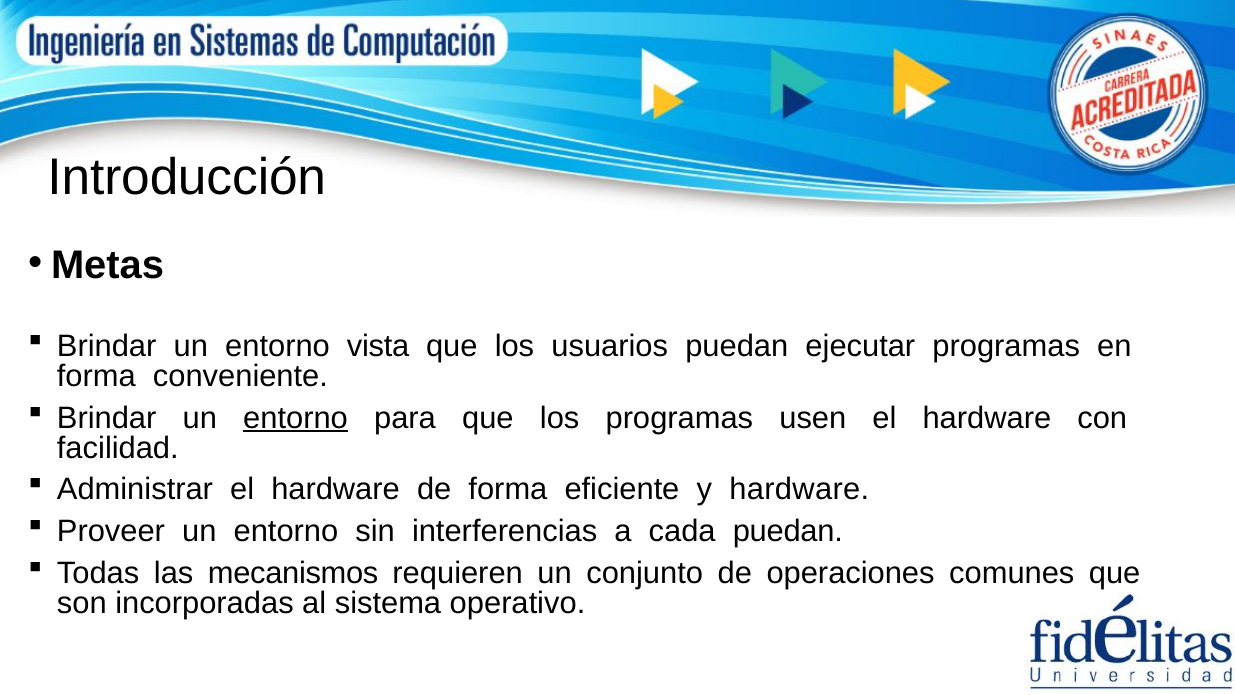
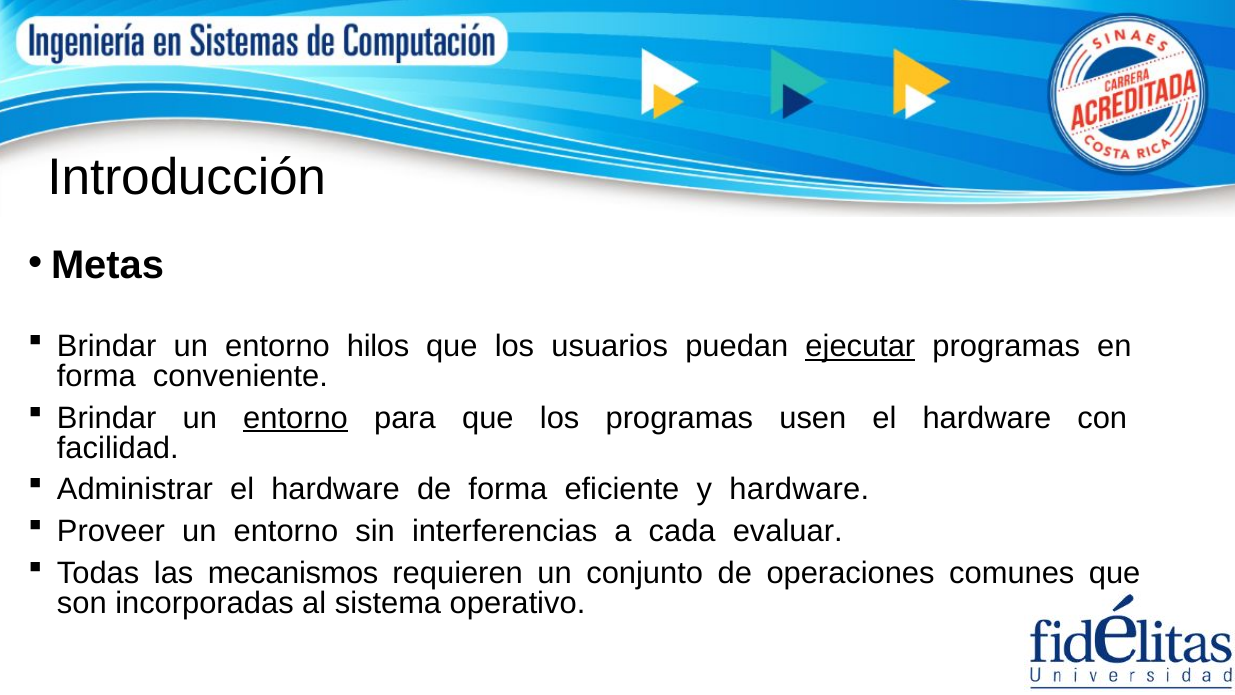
vista: vista -> hilos
ejecutar underline: none -> present
cada puedan: puedan -> evaluar
